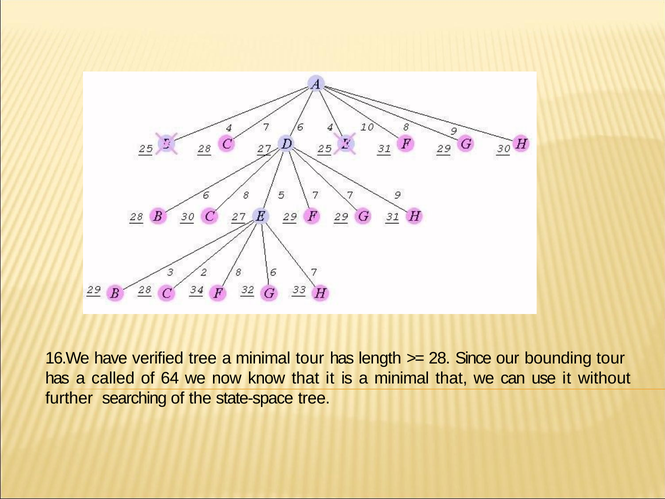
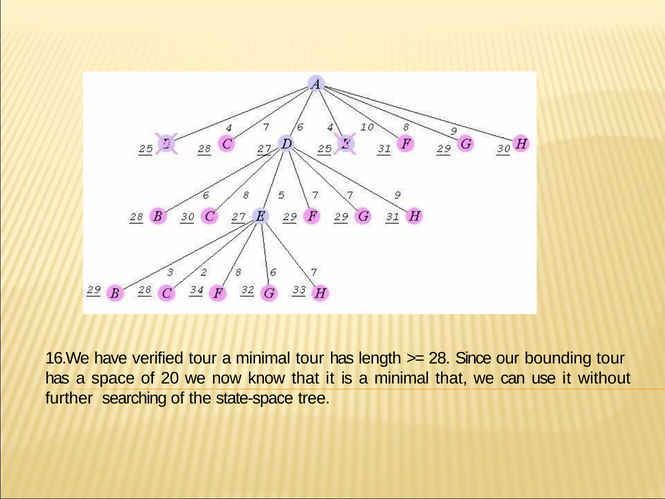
verified tree: tree -> tour
called: called -> space
64: 64 -> 20
